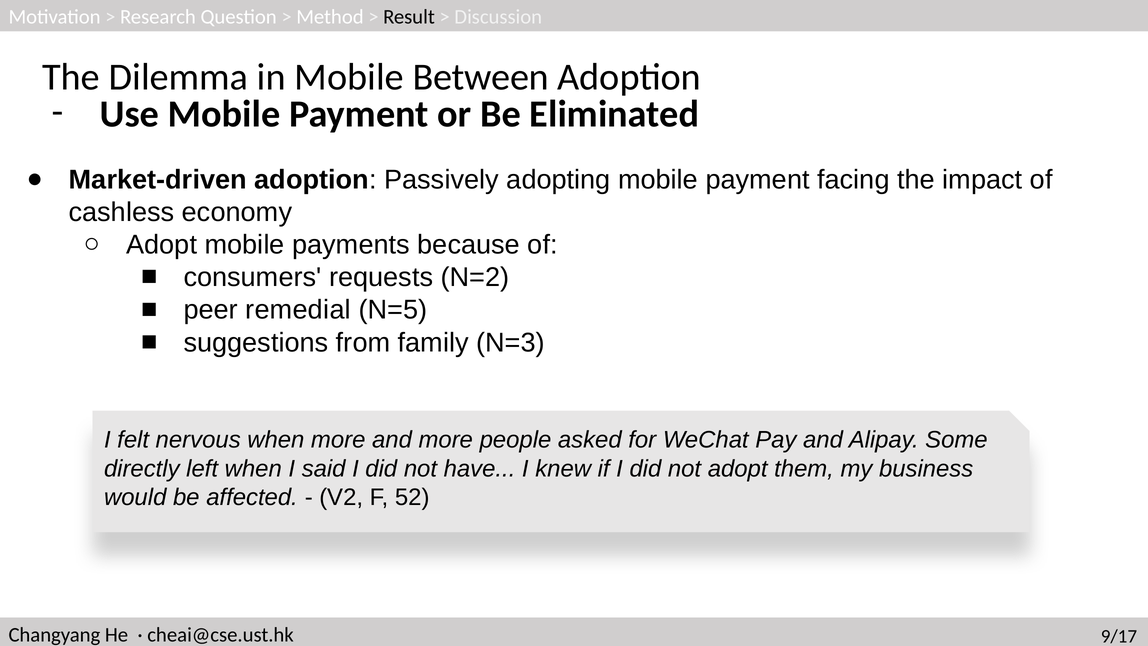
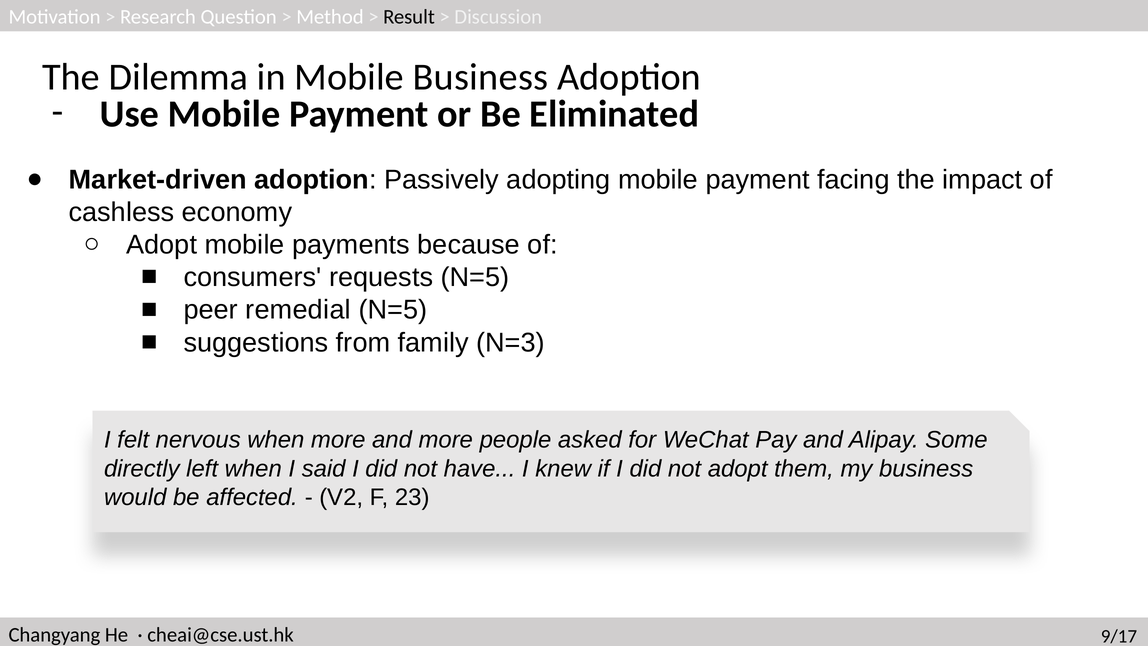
Mobile Between: Between -> Business
requests N=2: N=2 -> N=5
52: 52 -> 23
